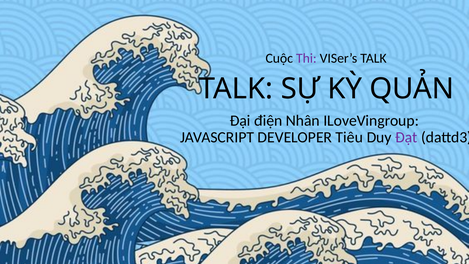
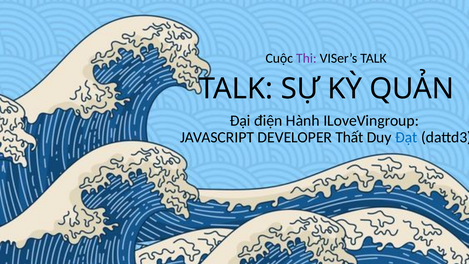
Nhân: Nhân -> Hành
Tiêu: Tiêu -> Thất
Đạt colour: purple -> blue
